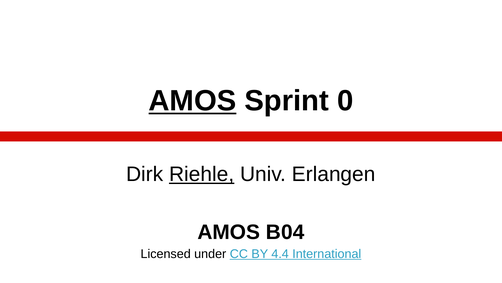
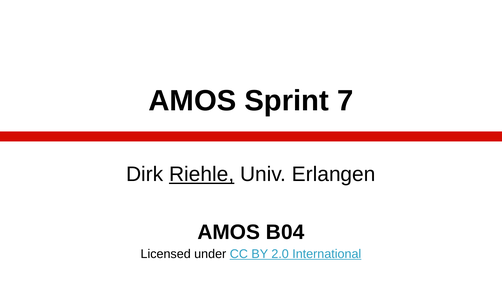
AMOS at (192, 101) underline: present -> none
0: 0 -> 7
4.4: 4.4 -> 2.0
